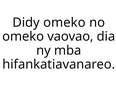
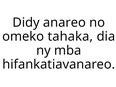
Didy omeko: omeko -> anareo
vaovao: vaovao -> tahaka
